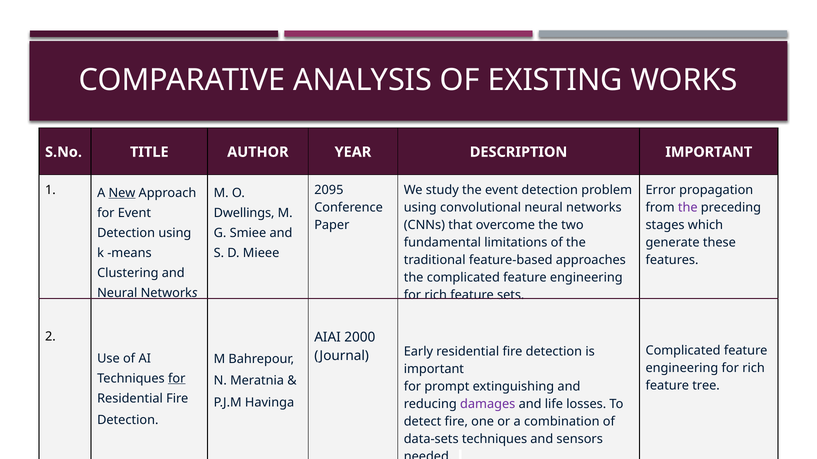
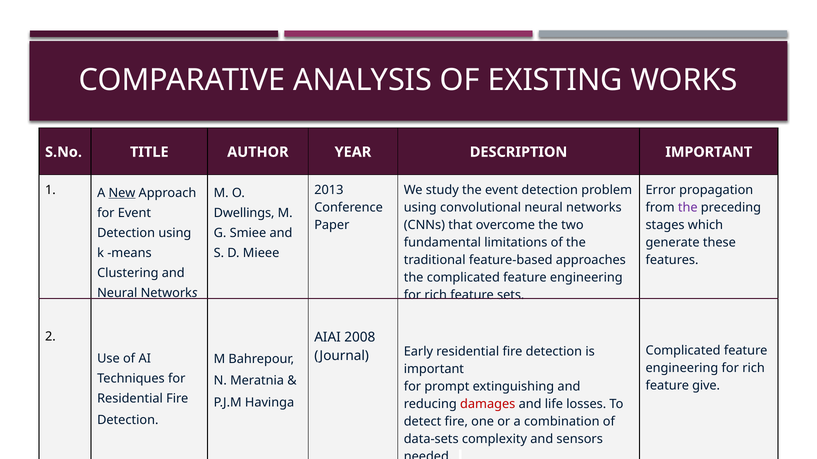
2095: 2095 -> 2013
2000: 2000 -> 2008
for at (177, 379) underline: present -> none
tree: tree -> give
damages colour: purple -> red
data-sets techniques: techniques -> complexity
